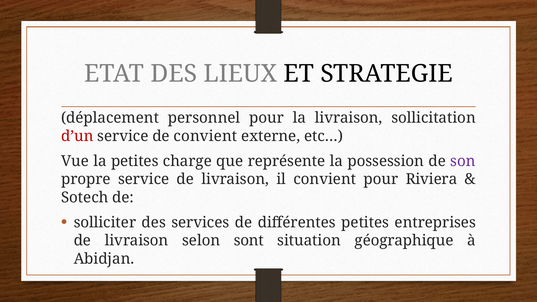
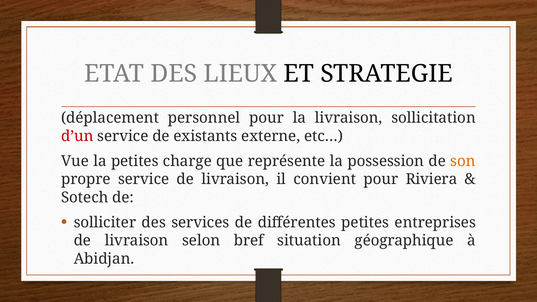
de convient: convient -> existants
son colour: purple -> orange
sont: sont -> bref
